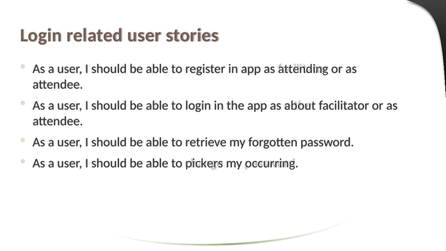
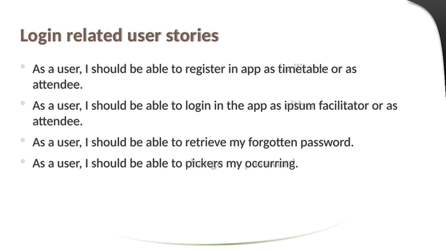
attending: attending -> timetable
about: about -> ipsum
